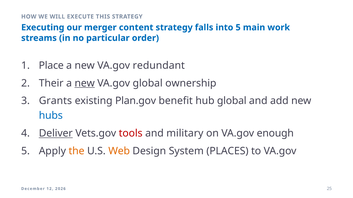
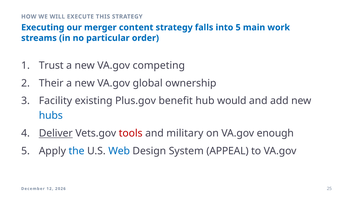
Place: Place -> Trust
redundant: redundant -> competing
new at (85, 83) underline: present -> none
Grants: Grants -> Facility
Plan.gov: Plan.gov -> Plus.gov
hub global: global -> would
the colour: orange -> blue
Web colour: orange -> blue
PLACES: PLACES -> APPEAL
